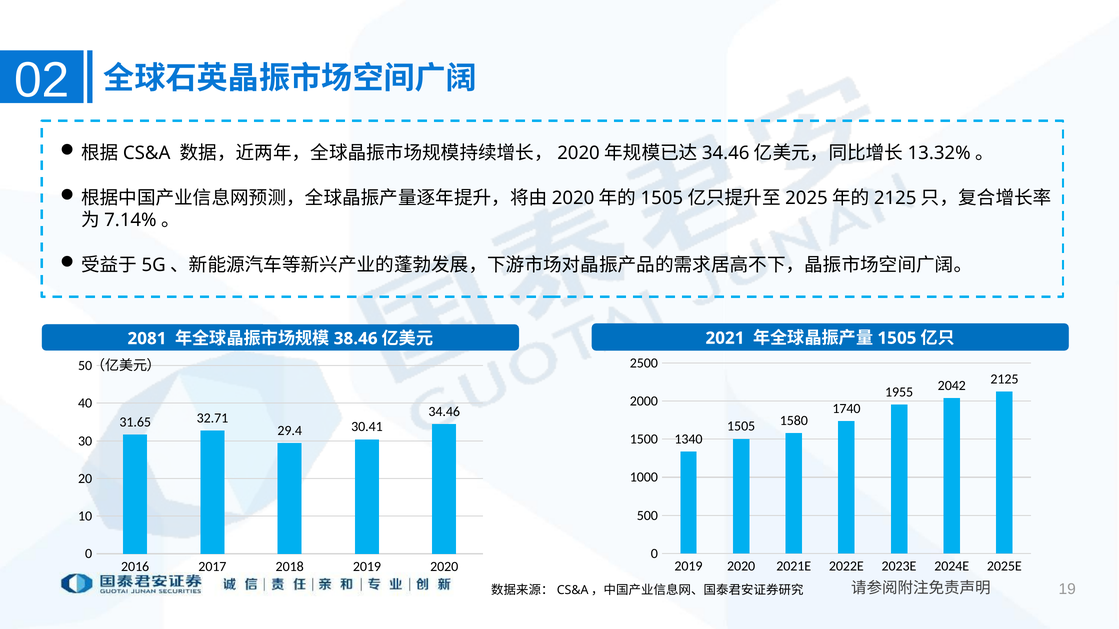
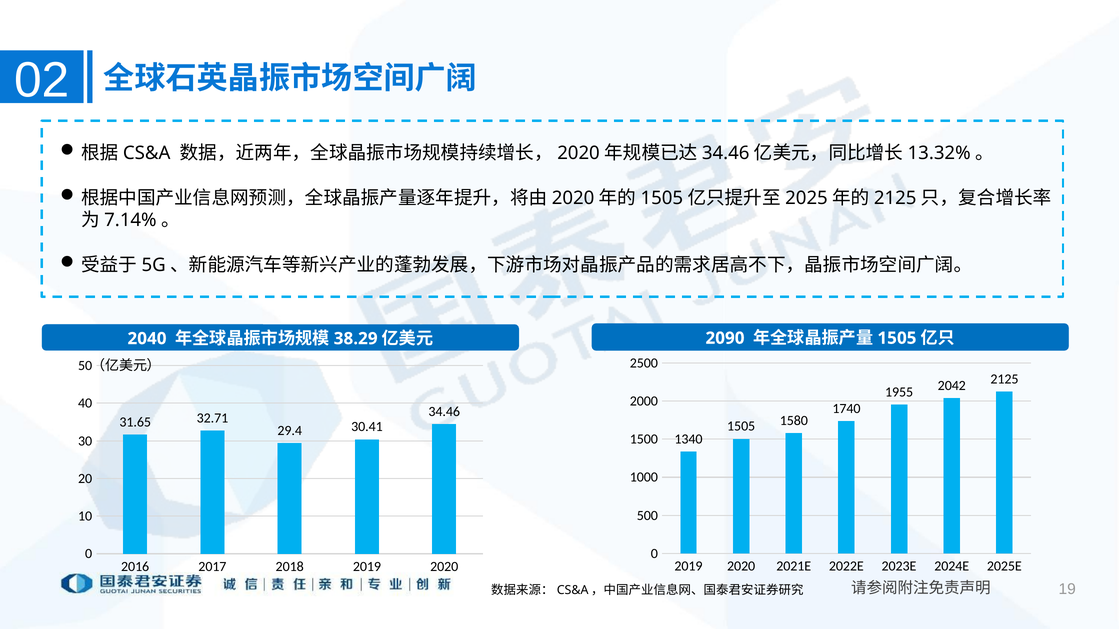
2081: 2081 -> 2040
38.46: 38.46 -> 38.29
2021: 2021 -> 2090
